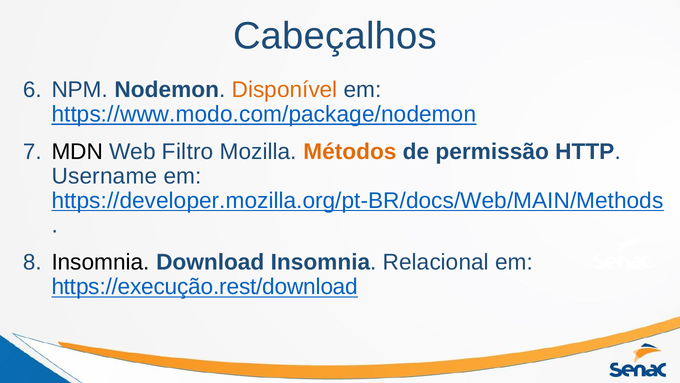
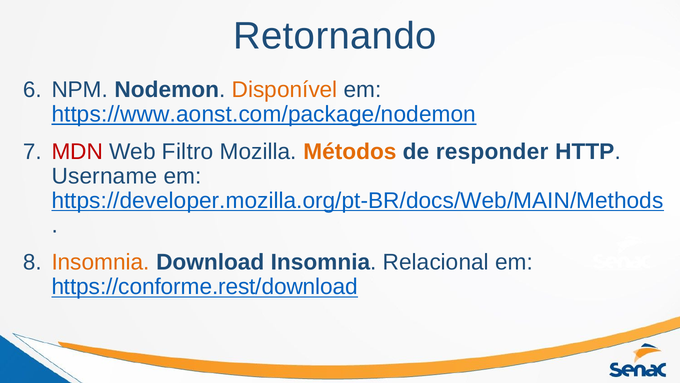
Cabeçalhos: Cabeçalhos -> Retornando
https://www.modo.com/package/nodemon: https://www.modo.com/package/nodemon -> https://www.aonst.com/package/nodemon
MDN colour: black -> red
permissão: permissão -> responder
Insomnia at (101, 262) colour: black -> orange
https://execução.rest/download: https://execução.rest/download -> https://conforme.rest/download
